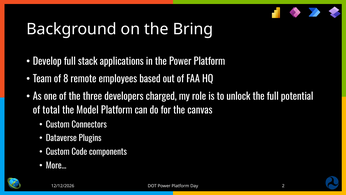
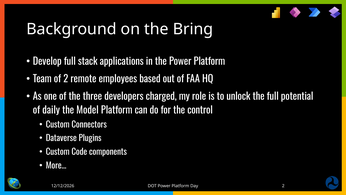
of 8: 8 -> 2
total: total -> daily
canvas: canvas -> control
